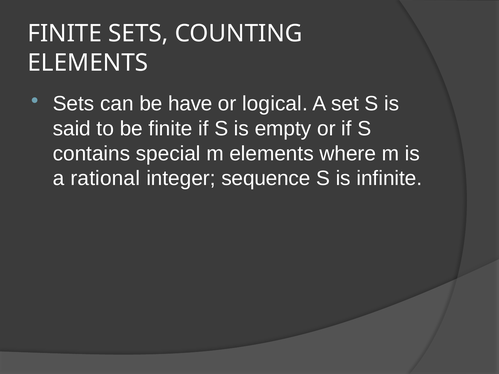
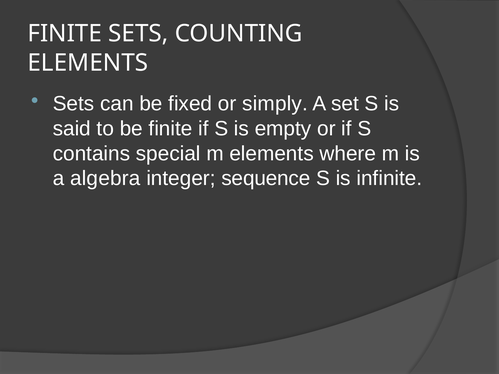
have: have -> fixed
logical: logical -> simply
rational: rational -> algebra
